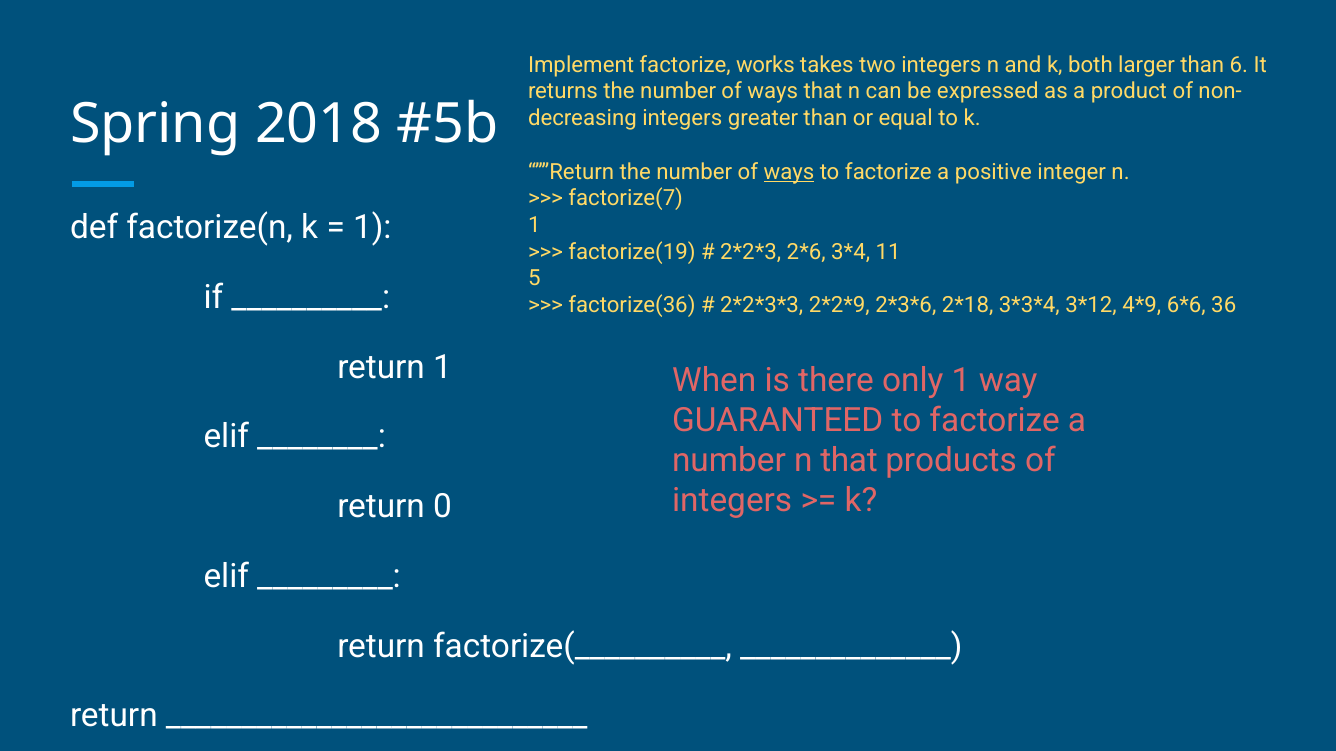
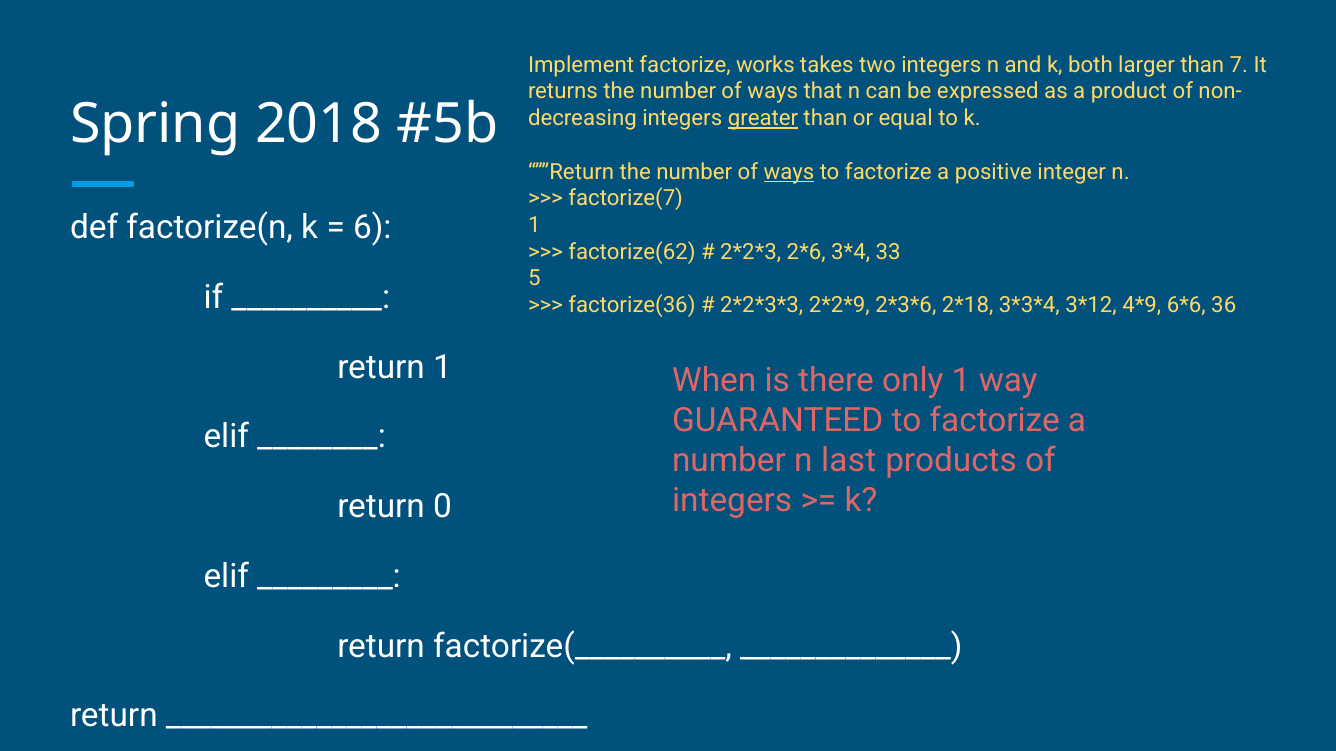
6: 6 -> 7
greater underline: none -> present
1 at (372, 228): 1 -> 6
factorize(19: factorize(19 -> factorize(62
11: 11 -> 33
n that: that -> last
